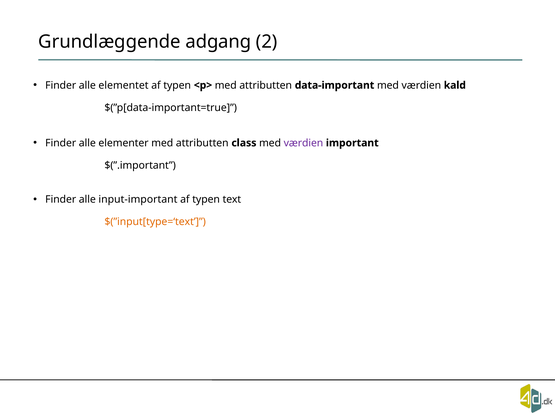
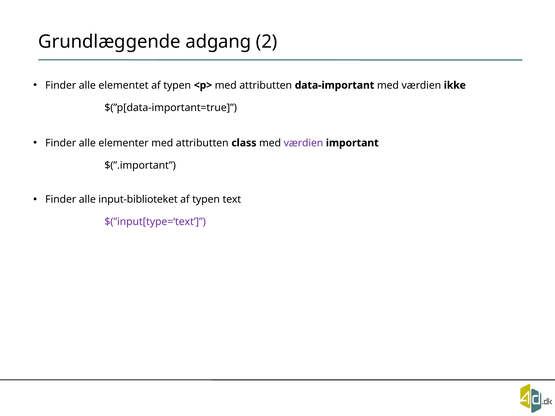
kald: kald -> ikke
input-important: input-important -> input-biblioteket
$(”input[type=‘text colour: orange -> purple
